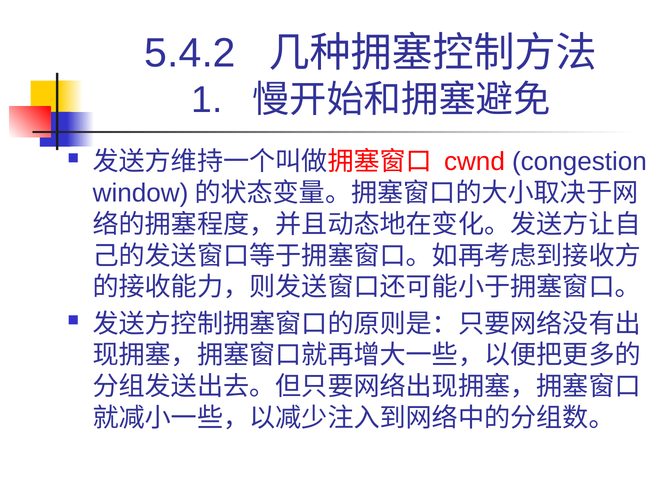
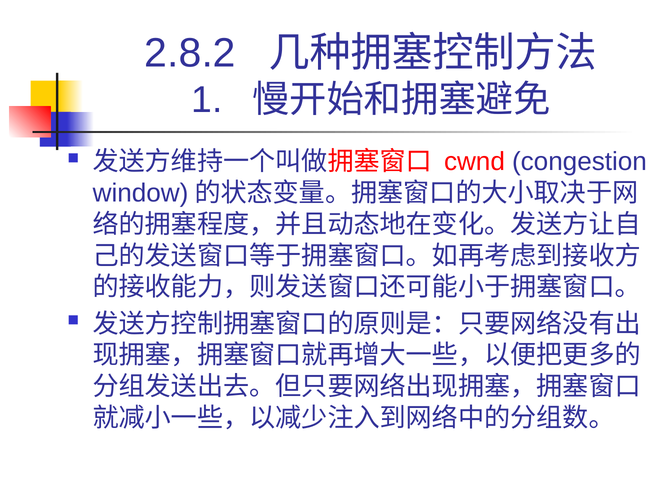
5.4.2: 5.4.2 -> 2.8.2
